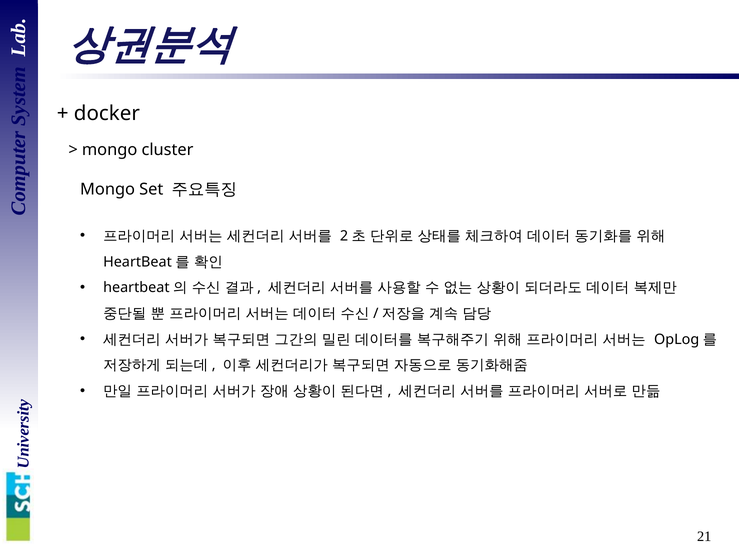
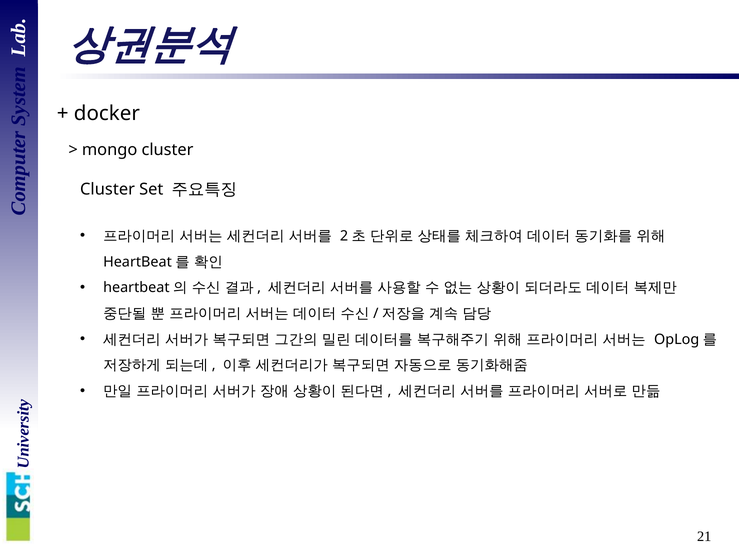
Mongo at (108, 189): Mongo -> Cluster
